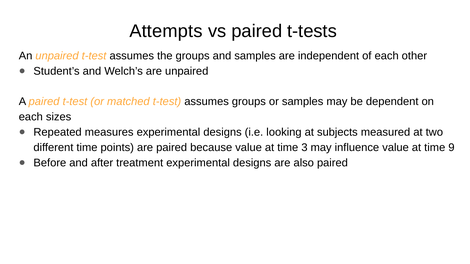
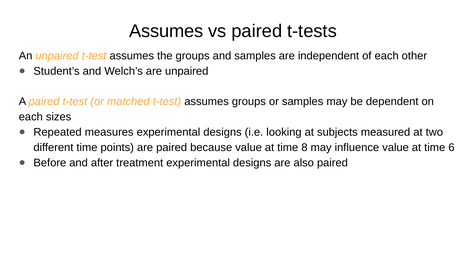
Attempts at (166, 31): Attempts -> Assumes
3: 3 -> 8
9: 9 -> 6
